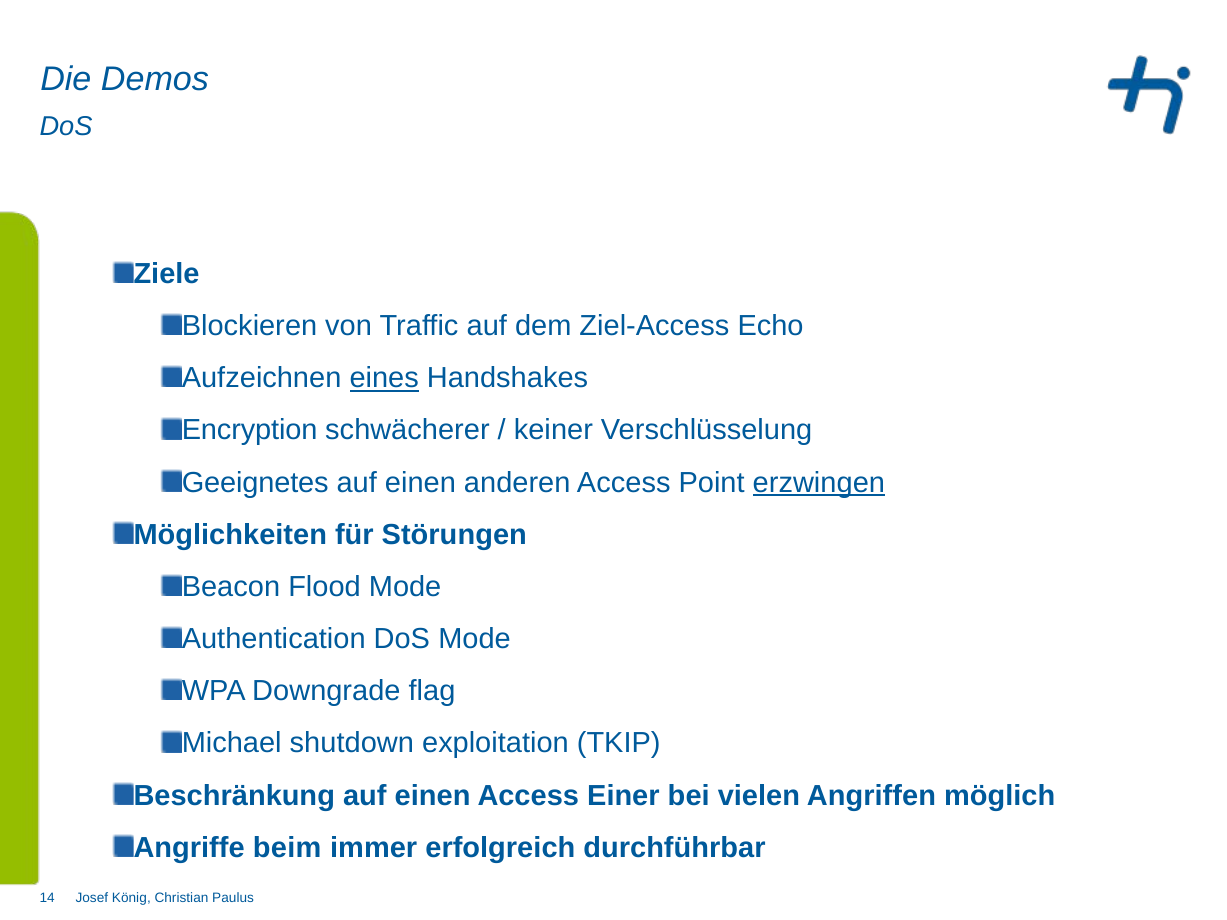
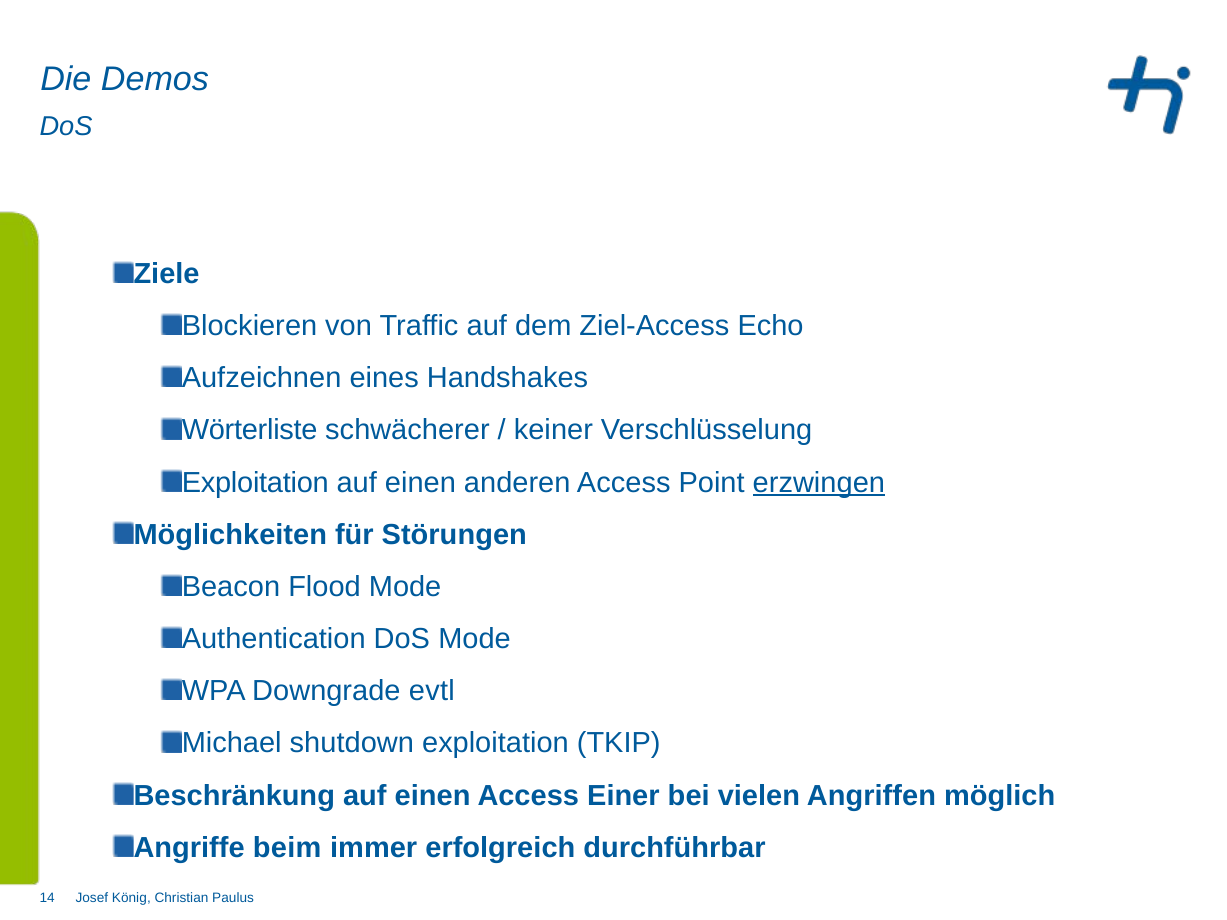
eines underline: present -> none
Encryption: Encryption -> Wörterliste
Geeignetes at (255, 483): Geeignetes -> Exploitation
flag: flag -> evtl
